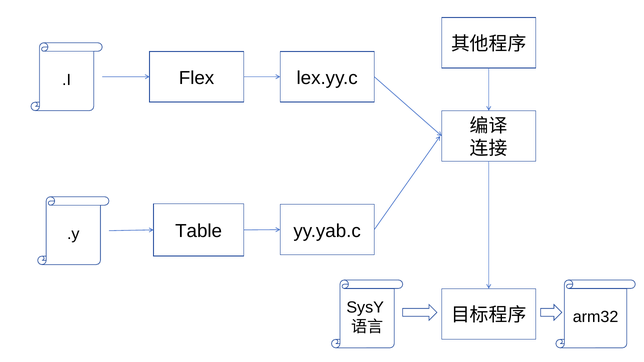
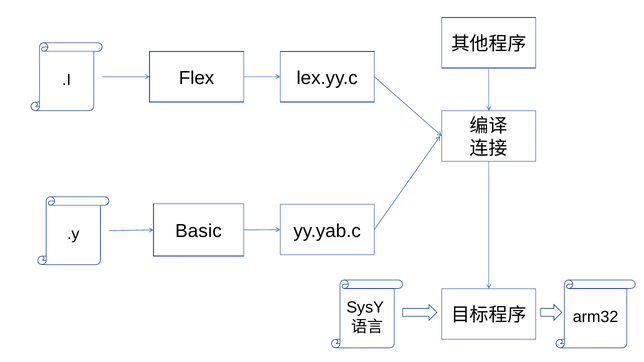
Table: Table -> Basic
